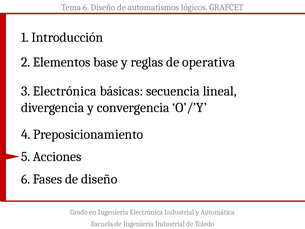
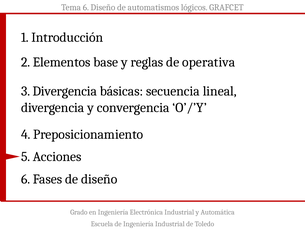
3 Electrónica: Electrónica -> Divergencia
